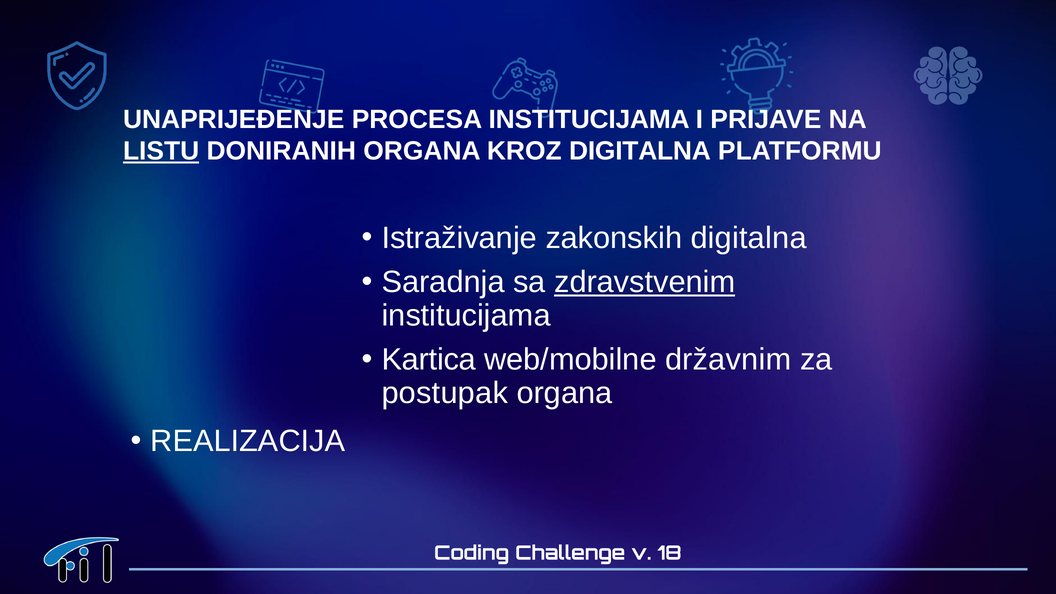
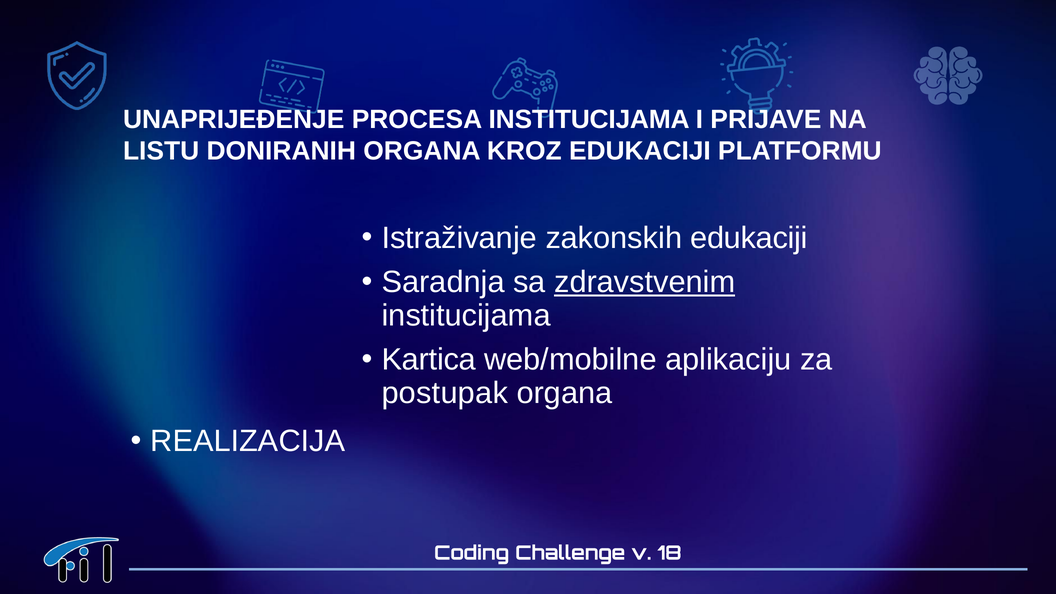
LISTU underline: present -> none
KROZ DIGITALNA: DIGITALNA -> EDUKACIJI
zakonskih digitalna: digitalna -> edukaciji
državnim: državnim -> aplikaciju
